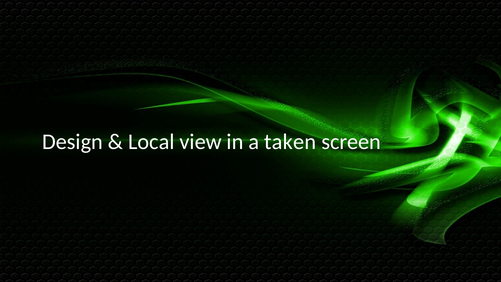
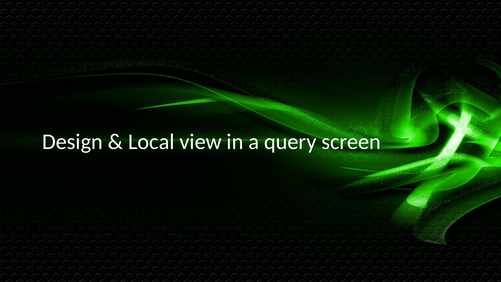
taken: taken -> query
